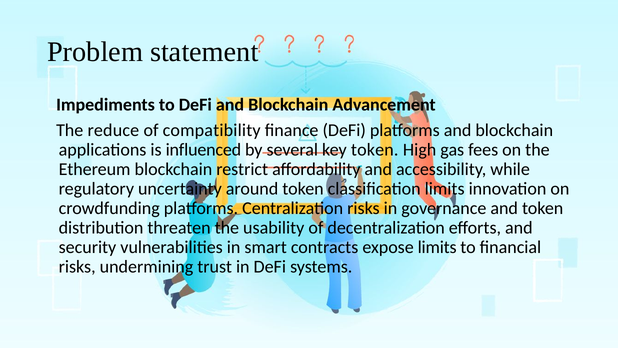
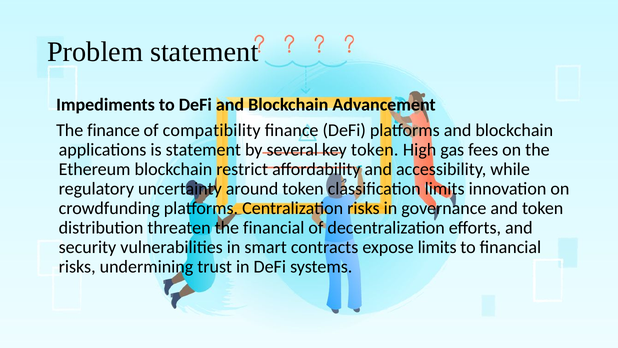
The reduce: reduce -> finance
is influenced: influenced -> statement
the usability: usability -> financial
